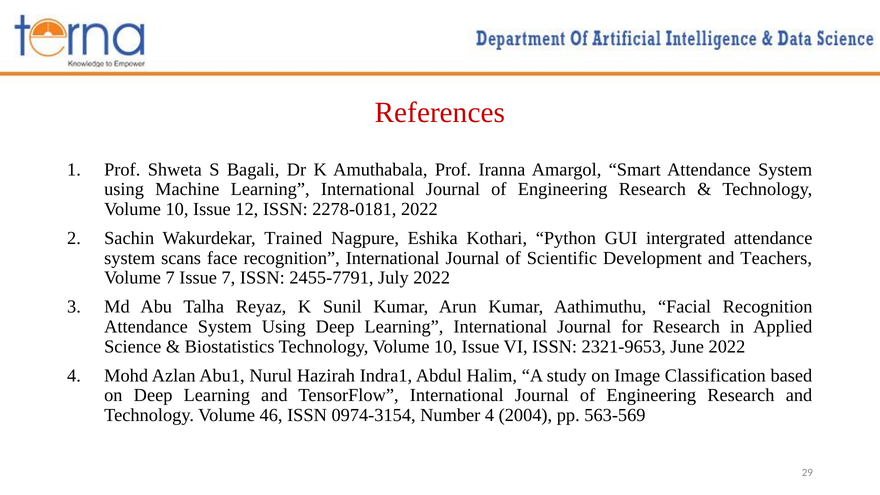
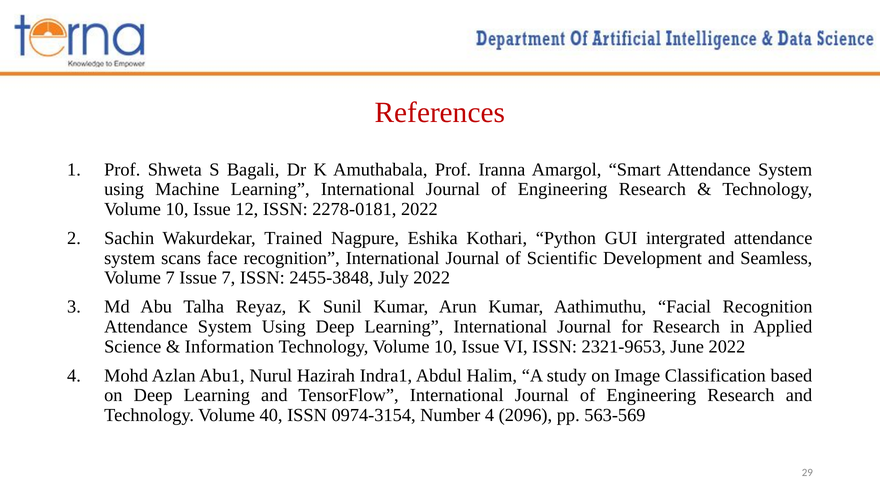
Teachers: Teachers -> Seamless
2455-7791: 2455-7791 -> 2455-3848
Biostatistics: Biostatistics -> Information
46: 46 -> 40
2004: 2004 -> 2096
